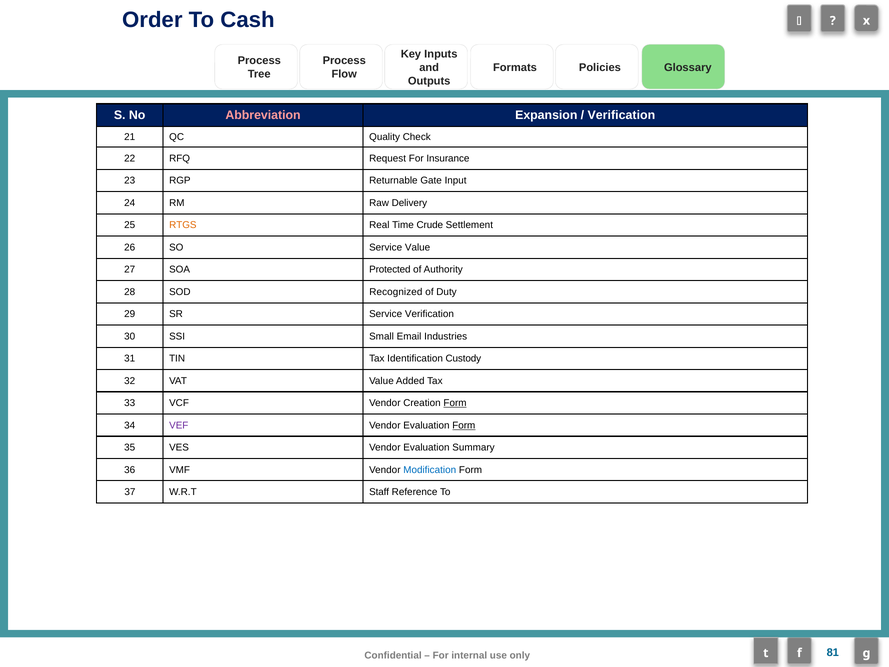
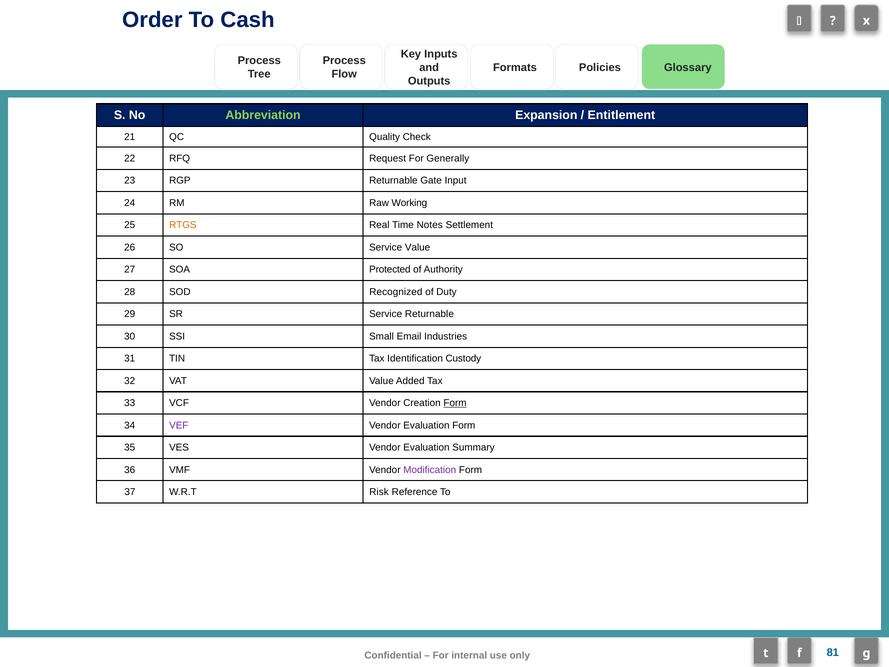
Abbreviation colour: pink -> light green
Verification at (621, 115): Verification -> Entitlement
Insurance: Insurance -> Generally
Delivery: Delivery -> Working
Crude: Crude -> Notes
Service Verification: Verification -> Returnable
Form at (464, 425) underline: present -> none
Modification colour: blue -> purple
Staff: Staff -> Risk
